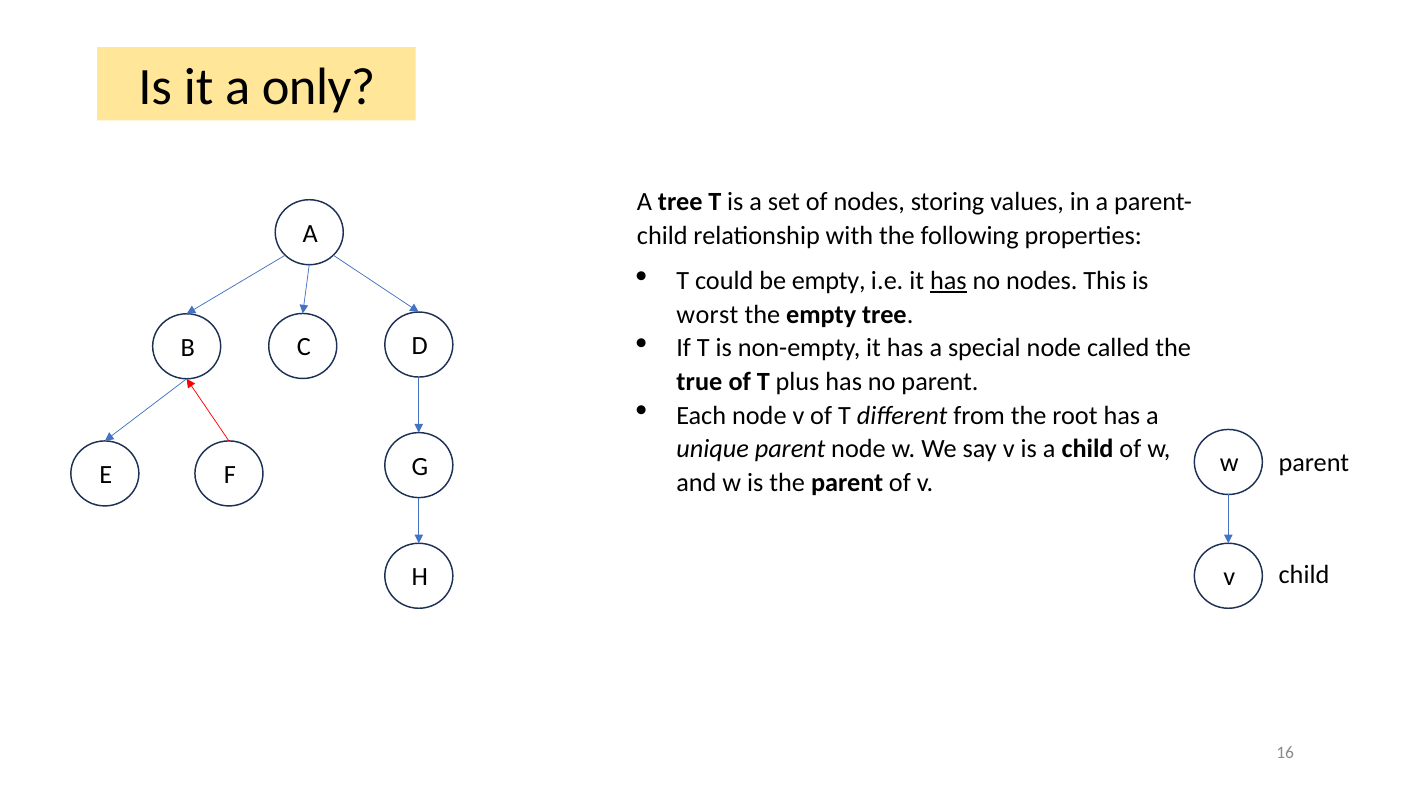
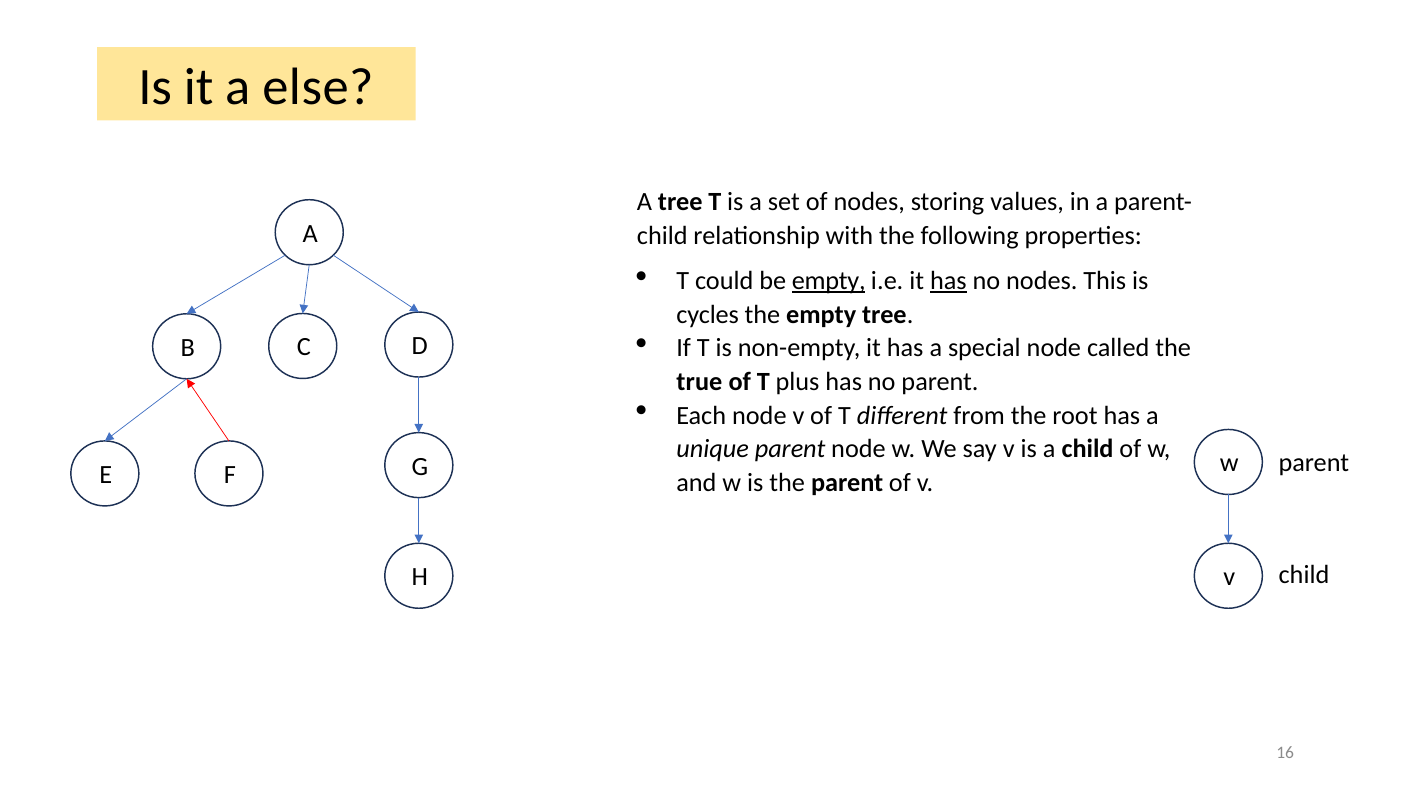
only: only -> else
empty at (829, 281) underline: none -> present
worst: worst -> cycles
